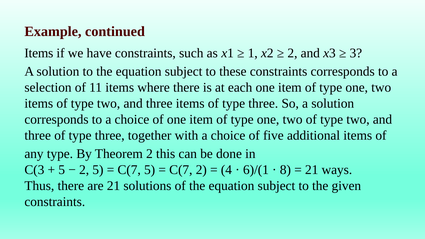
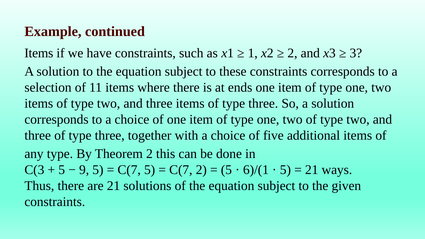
each: each -> ends
2 at (84, 170): 2 -> 9
4 at (226, 170): 4 -> 5
8 at (285, 170): 8 -> 5
